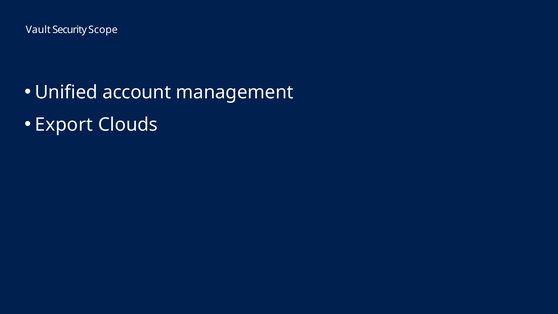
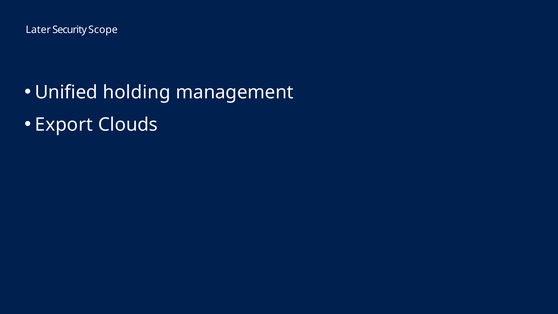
Vault: Vault -> Later
account: account -> holding
